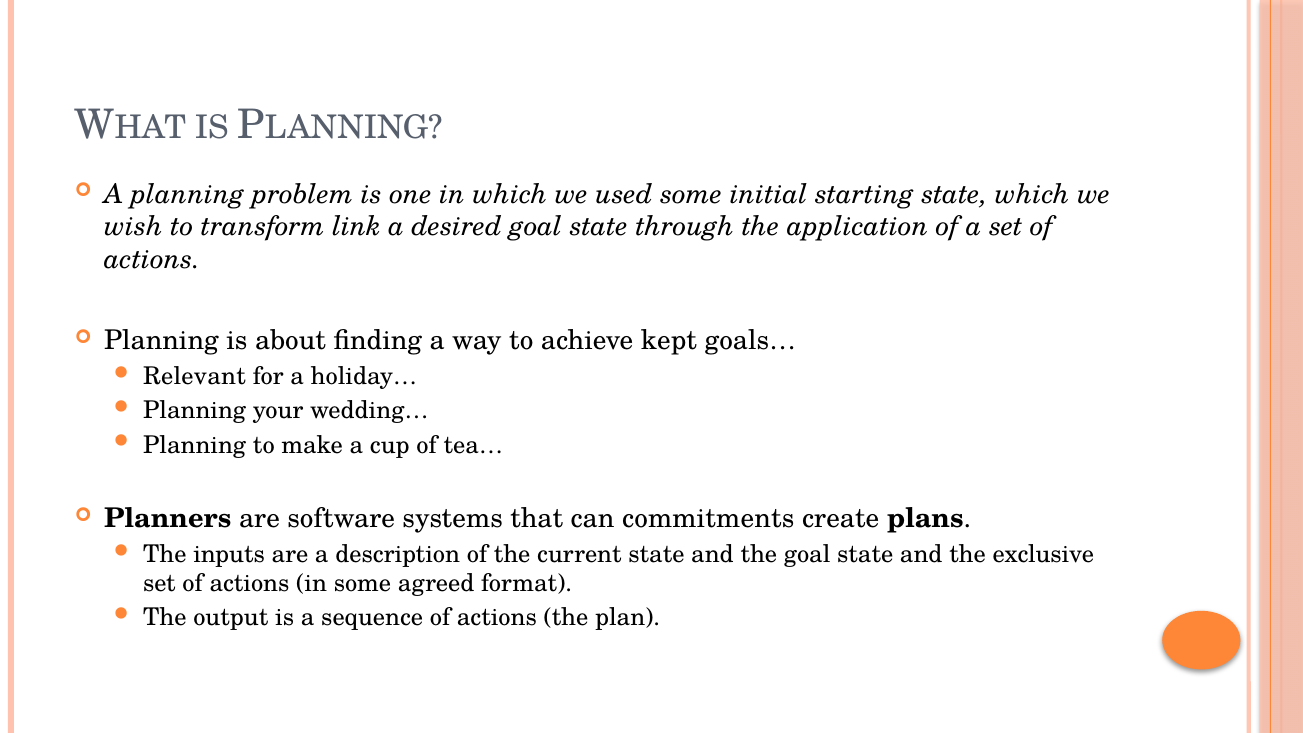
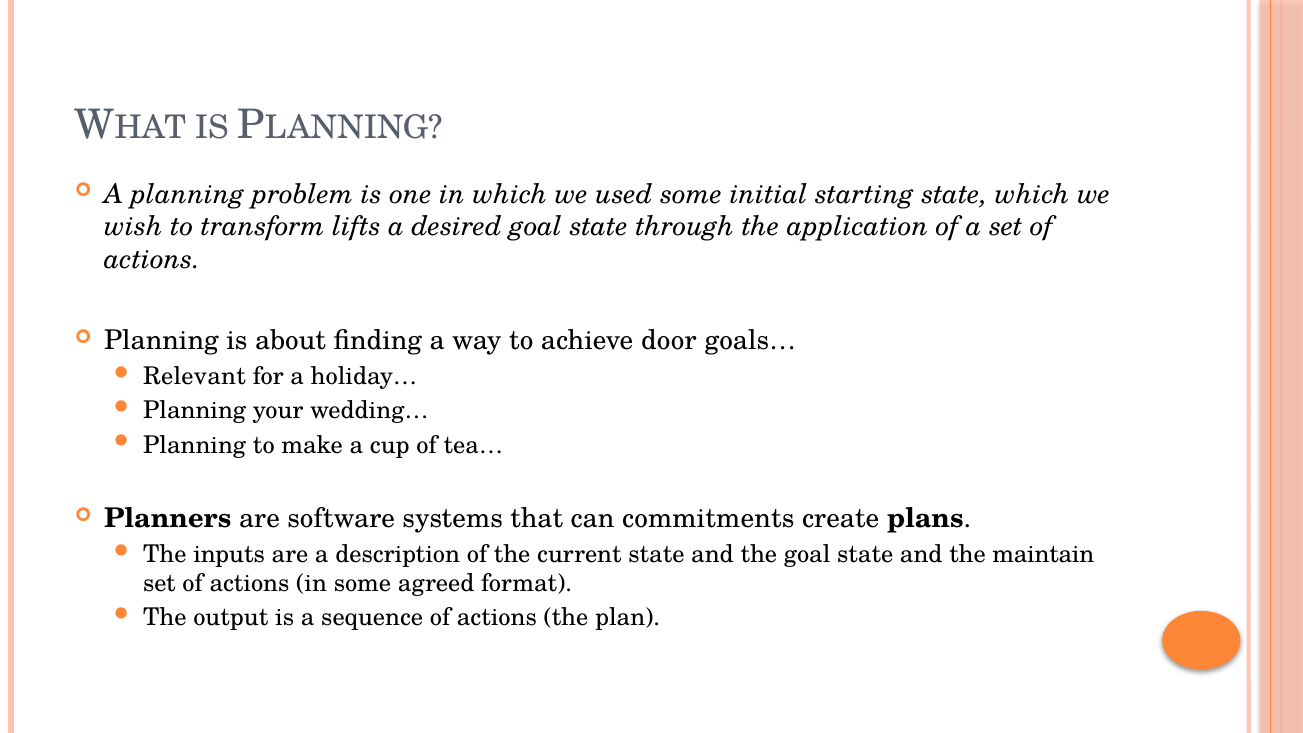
link: link -> lifts
kept: kept -> door
exclusive: exclusive -> maintain
